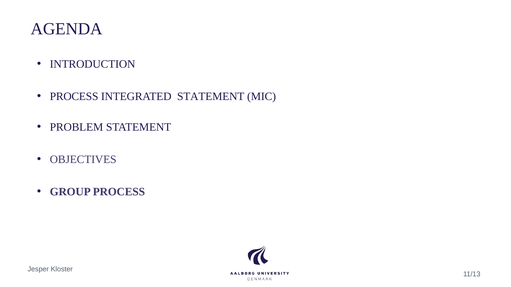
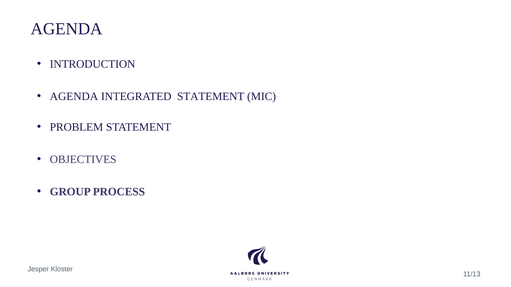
PROCESS at (74, 97): PROCESS -> AGENDA
